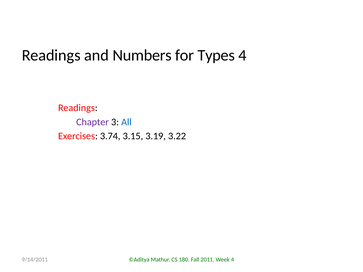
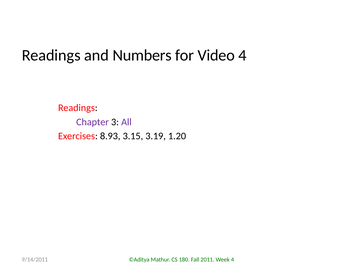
Types: Types -> Video
All colour: blue -> purple
3.74: 3.74 -> 8.93
3.22: 3.22 -> 1.20
